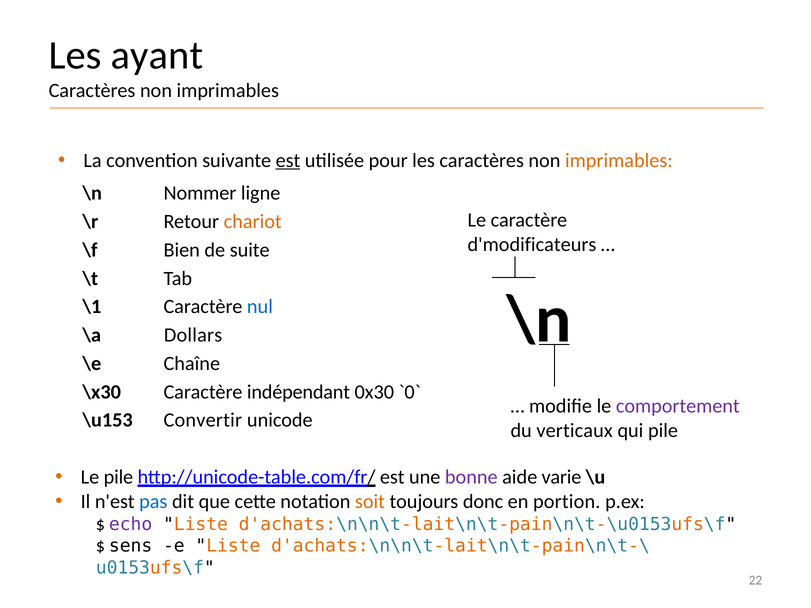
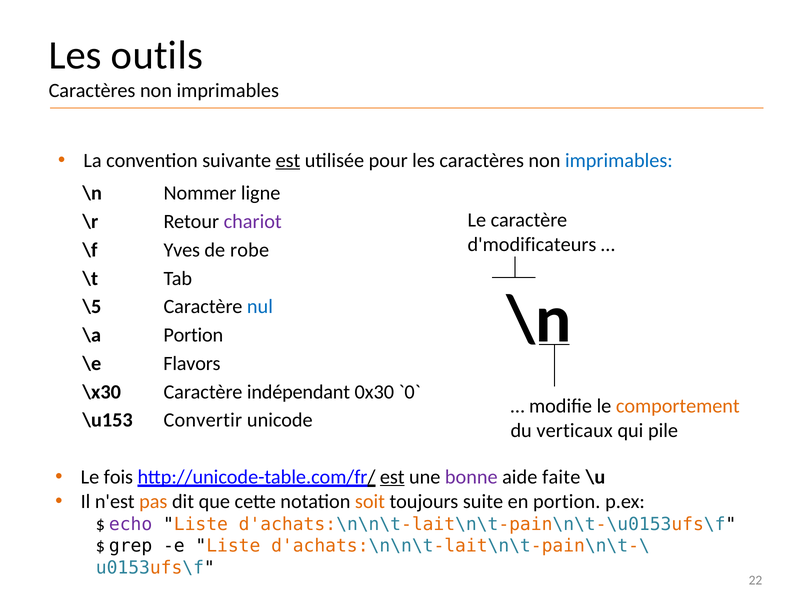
ayant: ayant -> outils
imprimables at (619, 160) colour: orange -> blue
chariot colour: orange -> purple
Bien: Bien -> Yves
suite: suite -> robe
\1: \1 -> \5
\a Dollars: Dollars -> Portion
Chaîne: Chaîne -> Flavors
comportement colour: purple -> orange
Le pile: pile -> fois
est at (392, 477) underline: none -> present
varie: varie -> faite
pas colour: blue -> orange
donc: donc -> suite
sens: sens -> grep
